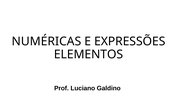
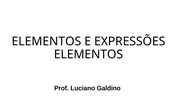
NUMÉRICAS at (46, 41): NUMÉRICAS -> ELEMENTOS
